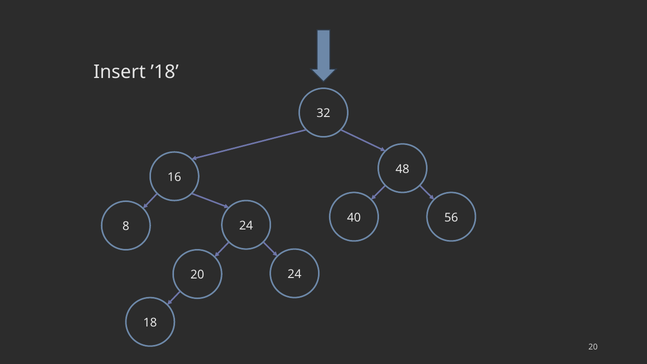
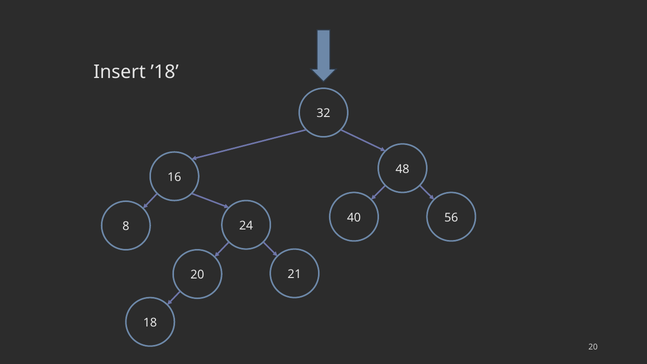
20 24: 24 -> 21
